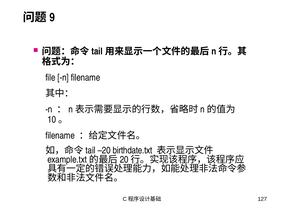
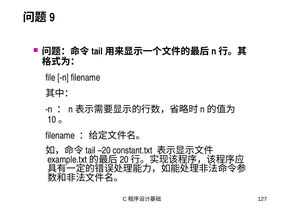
birthdate.txt: birthdate.txt -> constant.txt
